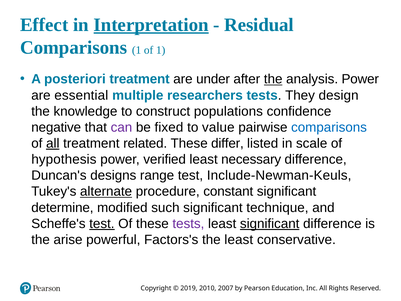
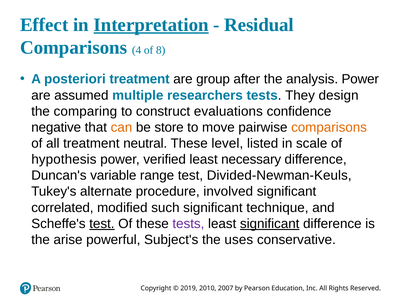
Comparisons 1: 1 -> 4
of 1: 1 -> 8
under: under -> group
the at (273, 79) underline: present -> none
essential: essential -> assumed
knowledge: knowledge -> comparing
populations: populations -> evaluations
can colour: purple -> orange
fixed: fixed -> store
value: value -> move
comparisons at (329, 127) colour: blue -> orange
all at (53, 143) underline: present -> none
related: related -> neutral
differ: differ -> level
designs: designs -> variable
Include-Newman-Keuls: Include-Newman-Keuls -> Divided-Newman-Keuls
alternate underline: present -> none
constant: constant -> involved
determine: determine -> correlated
Factors's: Factors's -> Subject's
the least: least -> uses
